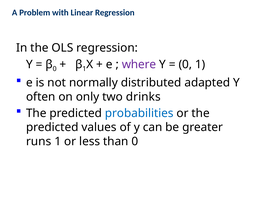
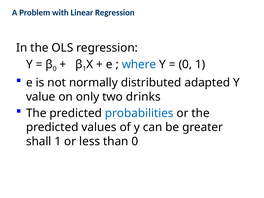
where colour: purple -> blue
often: often -> value
runs: runs -> shall
